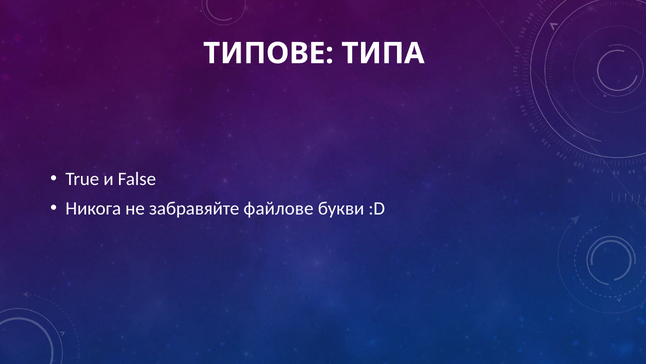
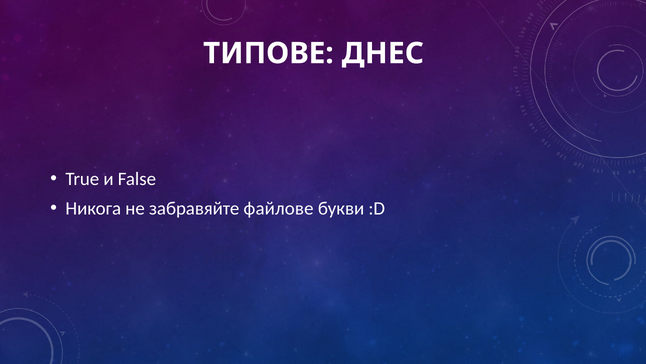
ТИПА: ТИПА -> ДНЕС
